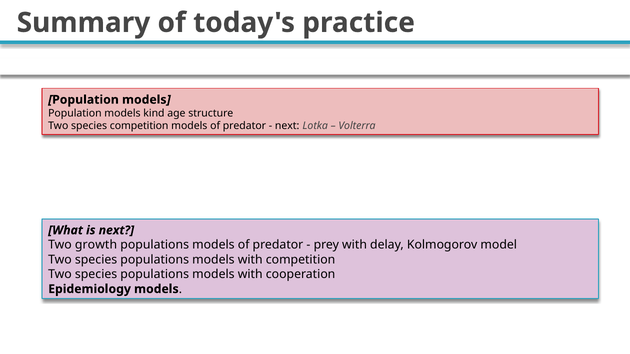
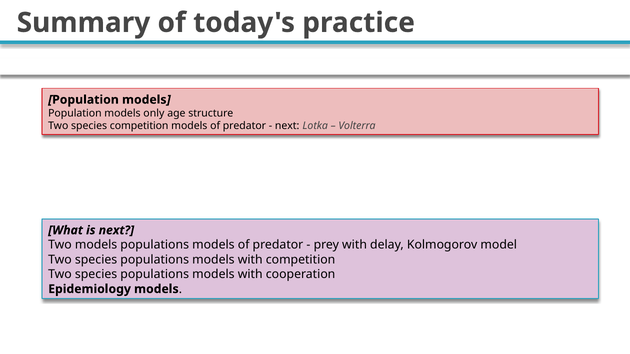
kind: kind -> only
Two growth: growth -> models
